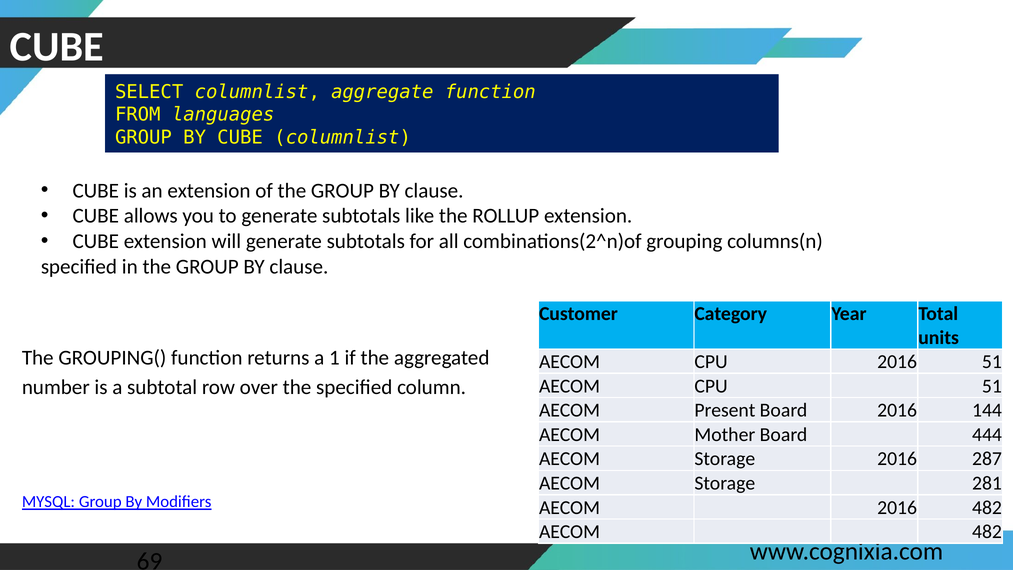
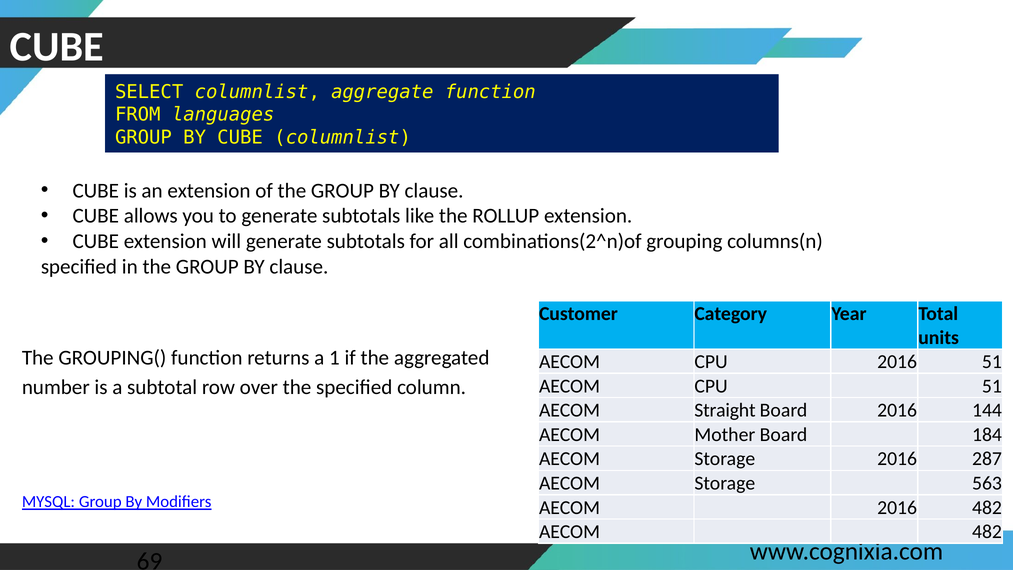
Present: Present -> Straight
444: 444 -> 184
281: 281 -> 563
